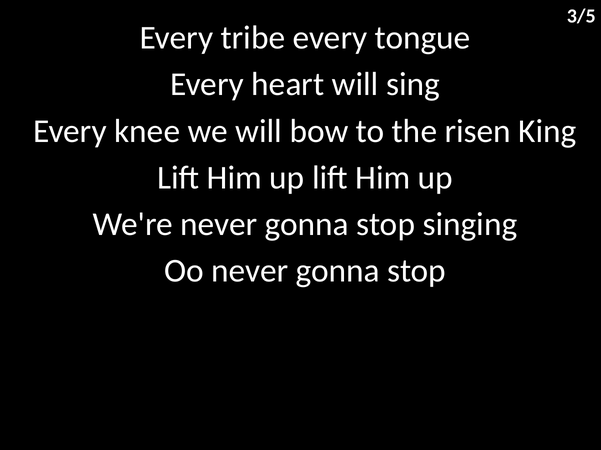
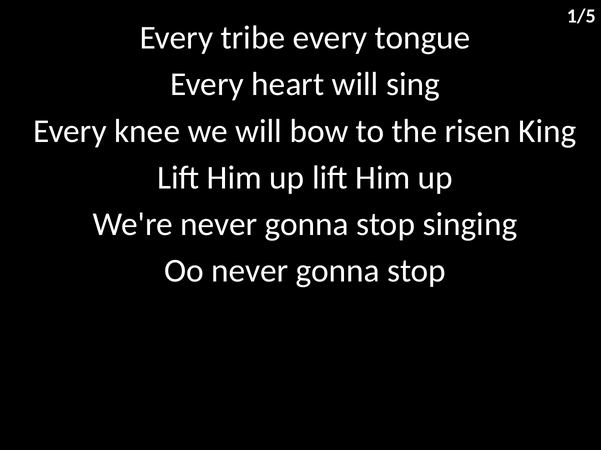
3/5: 3/5 -> 1/5
